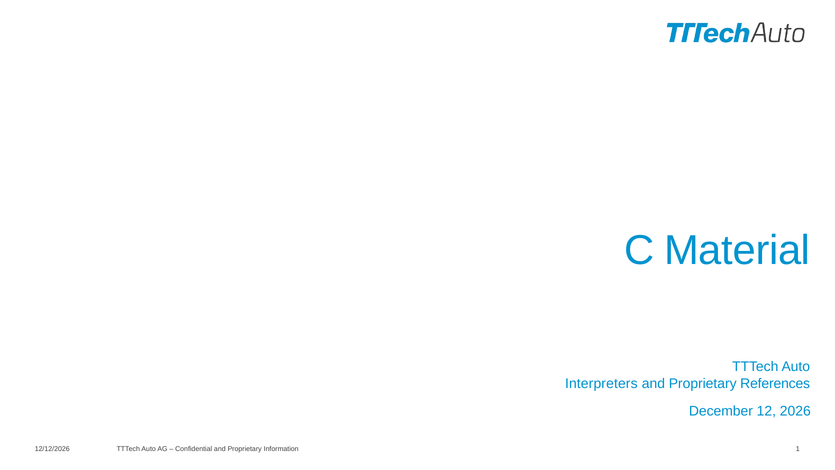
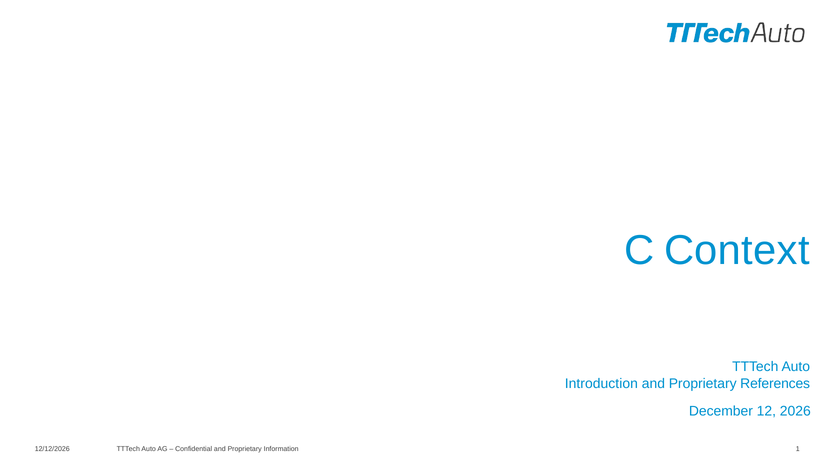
Material: Material -> Context
Interpreters: Interpreters -> Introduction
